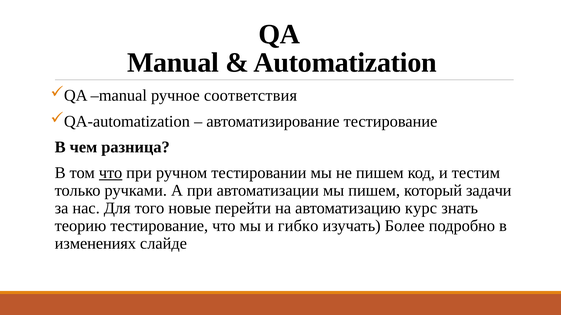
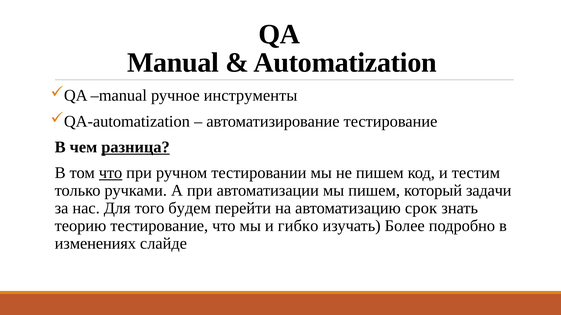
соответствия: соответствия -> инструменты
разница underline: none -> present
новые: новые -> будем
курс: курс -> срок
